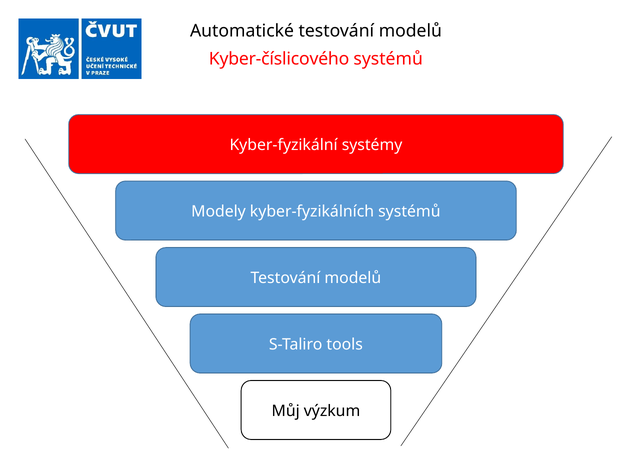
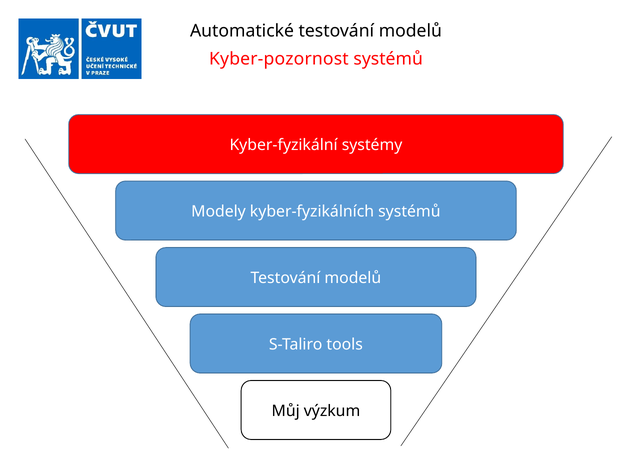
Kyber-číslicového: Kyber-číslicového -> Kyber-pozornost
